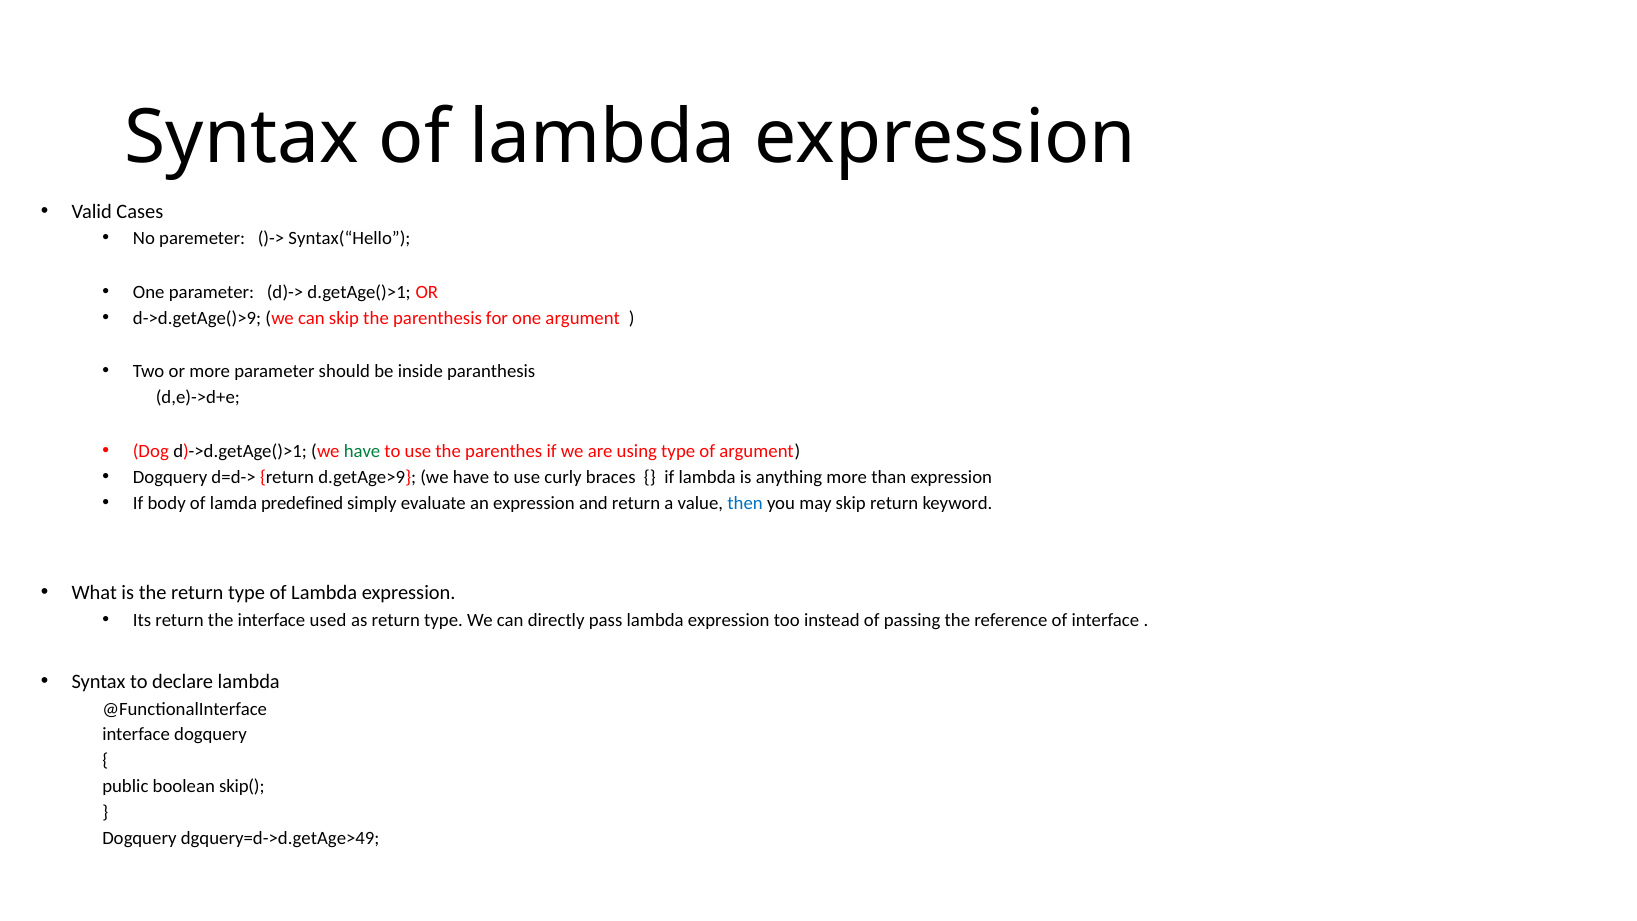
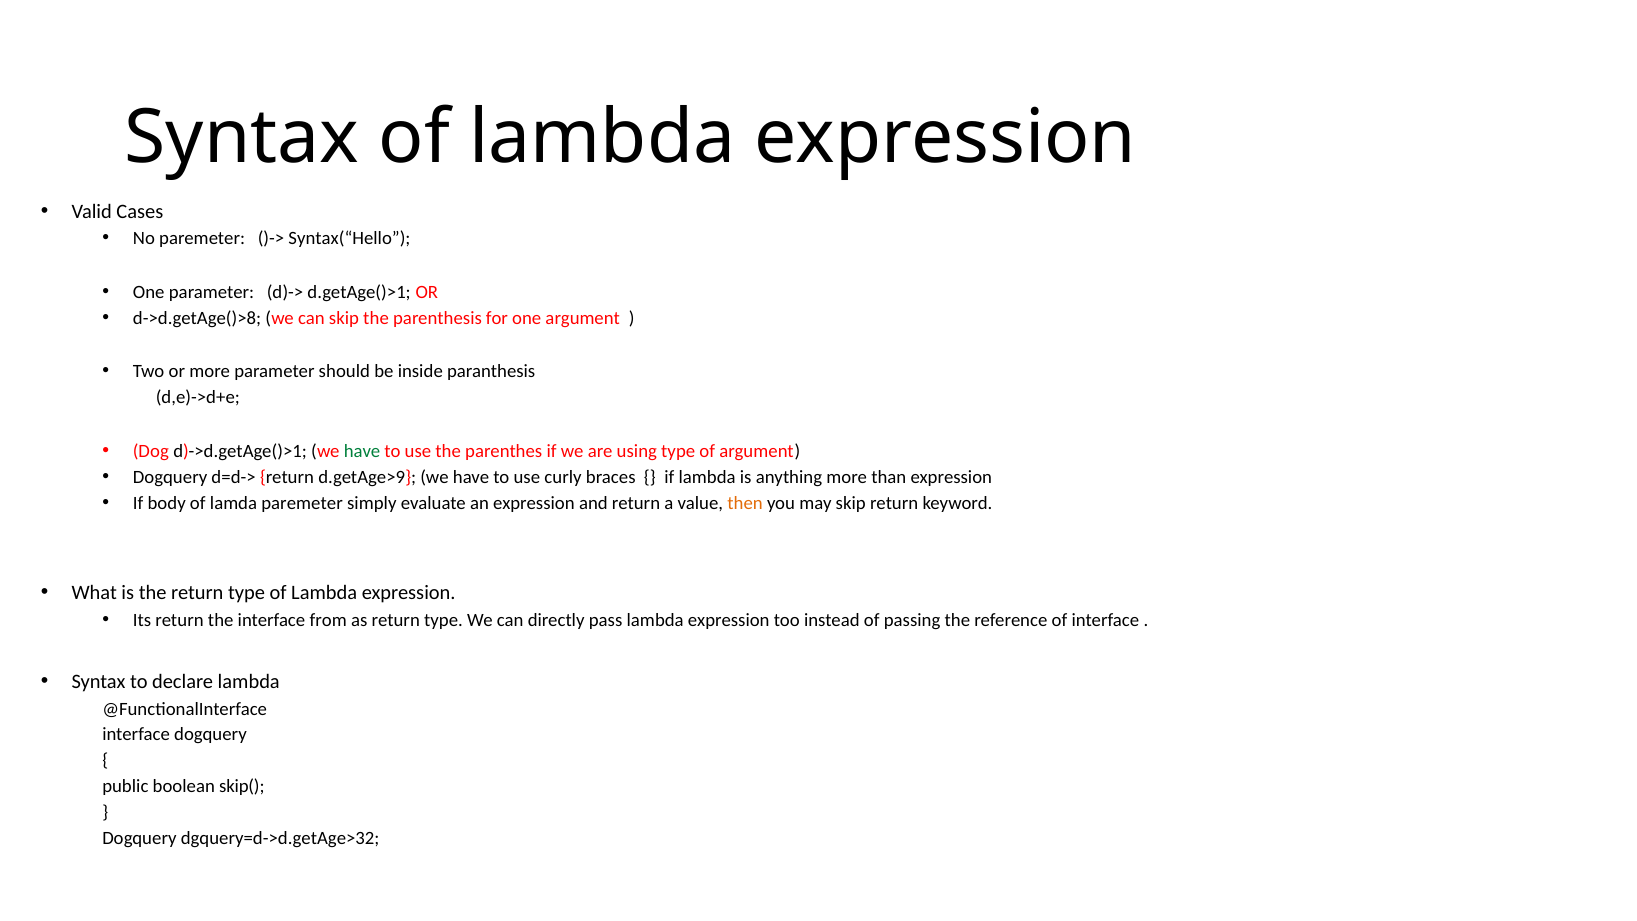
d->d.getAge()>9: d->d.getAge()>9 -> d->d.getAge()>8
lamda predefined: predefined -> paremeter
then colour: blue -> orange
used: used -> from
dgquery=d->d.getAge>49: dgquery=d->d.getAge>49 -> dgquery=d->d.getAge>32
